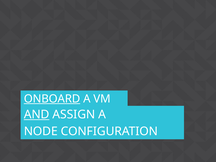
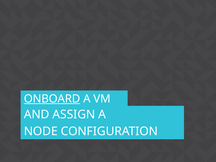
AND underline: present -> none
